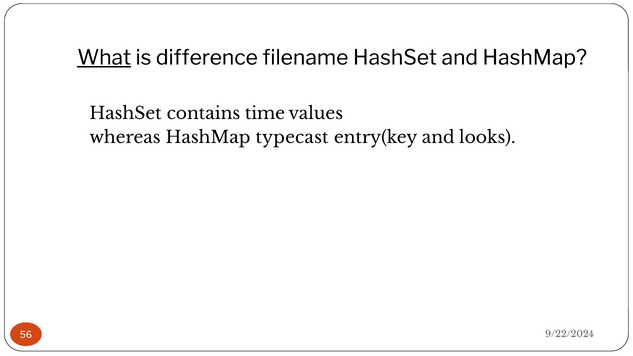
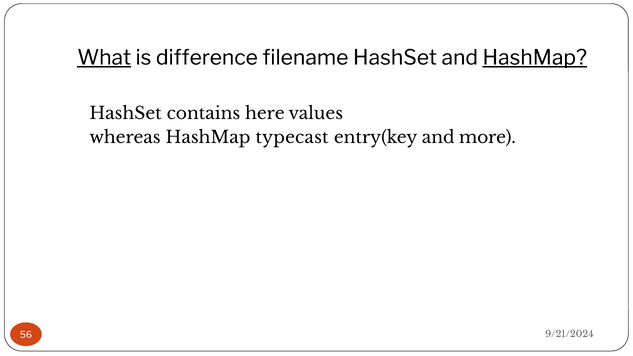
HashMap at (535, 58) underline: none -> present
time: time -> here
looks: looks -> more
9/22/2024: 9/22/2024 -> 9/21/2024
